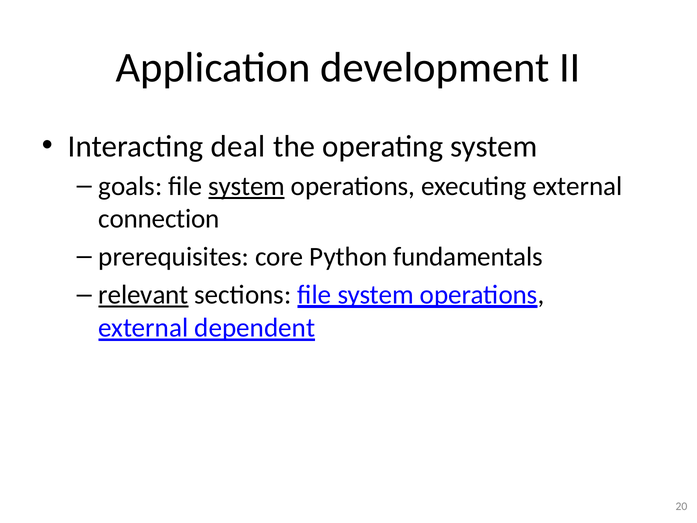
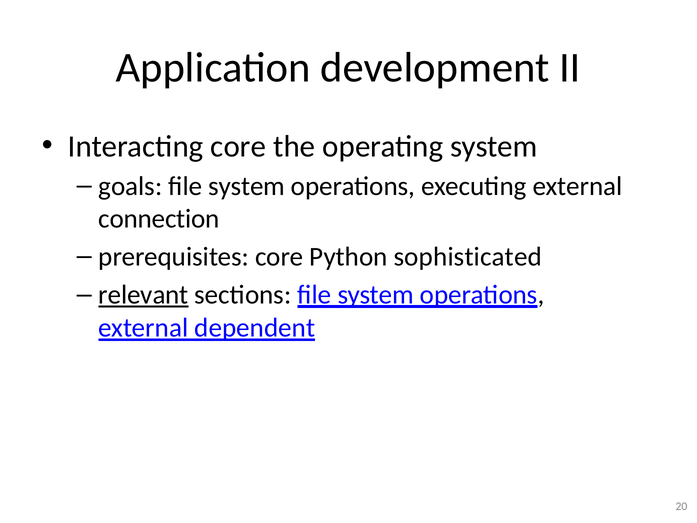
Interacting deal: deal -> core
system at (247, 186) underline: present -> none
fundamentals: fundamentals -> sophisticated
